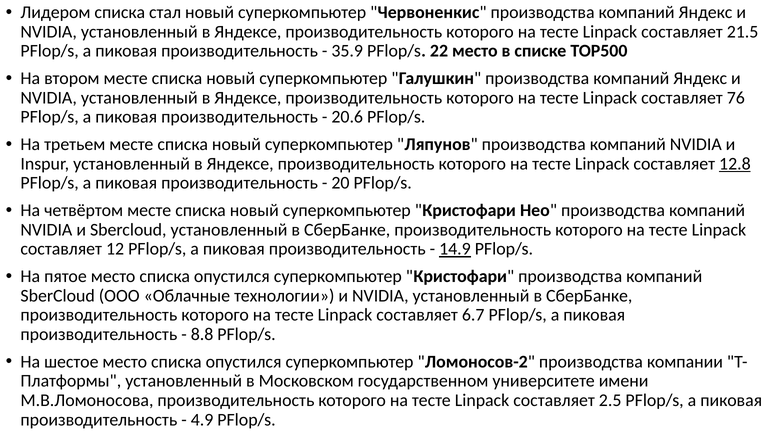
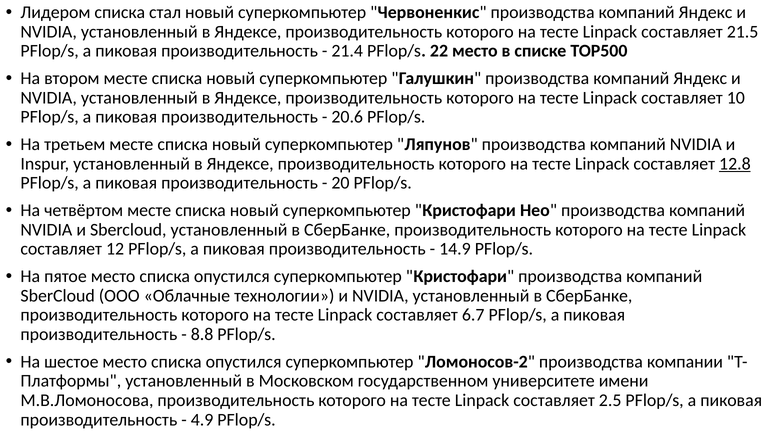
35.9: 35.9 -> 21.4
76: 76 -> 10
14.9 underline: present -> none
